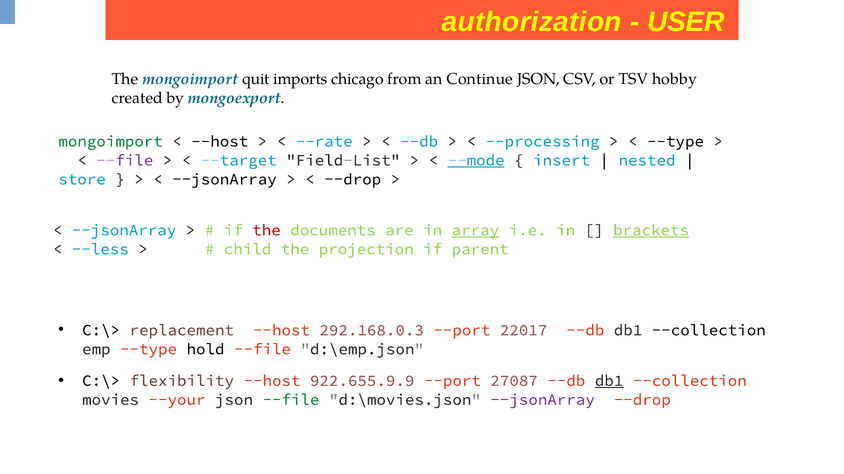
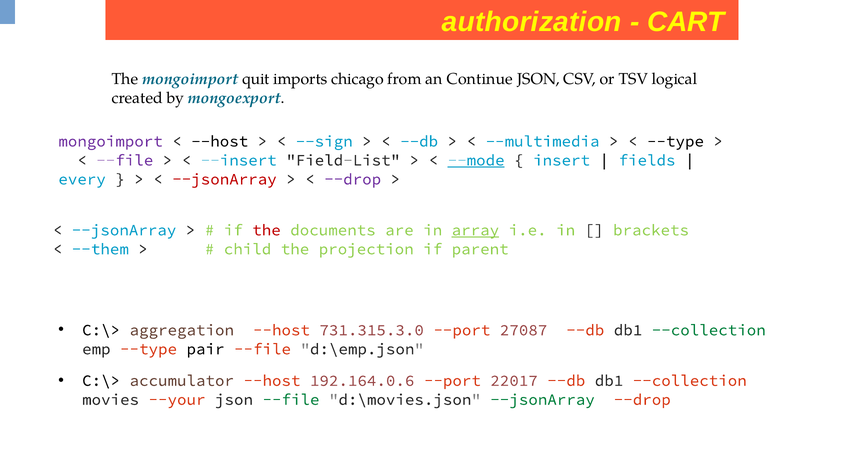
USER: USER -> CART
hobby: hobby -> logical
mongoimport at (111, 142) colour: green -> purple
--rate: --rate -> --sign
--processing: --processing -> --multimedia
--target: --target -> --insert
nested: nested -> fields
store: store -> every
--jsonArray at (225, 179) colour: black -> red
--drop at (353, 179) colour: black -> purple
brackets underline: present -> none
--less: --less -> --them
replacement: replacement -> aggregation
292.168.0.3: 292.168.0.3 -> 731.315.3.0
22017: 22017 -> 27087
--collection at (709, 331) colour: black -> green
hold: hold -> pair
flexibility: flexibility -> accumulator
922.655.9.9: 922.655.9.9 -> 192.164.0.6
27087: 27087 -> 22017
db1 at (609, 381) underline: present -> none
--jsonArray at (543, 400) colour: purple -> green
